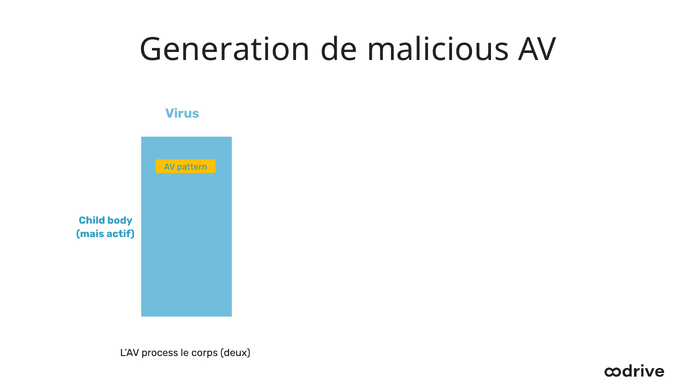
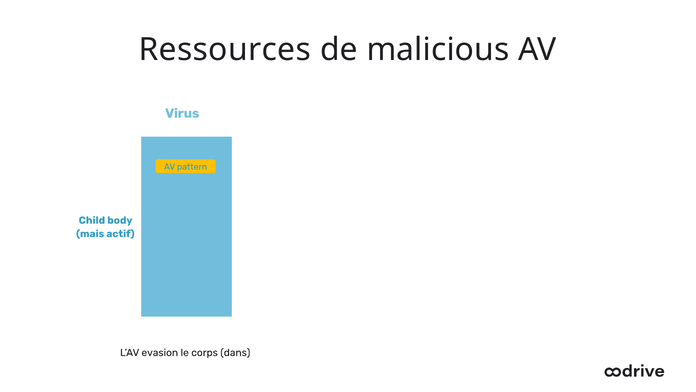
Generation: Generation -> Ressources
process: process -> evasion
deux: deux -> dans
